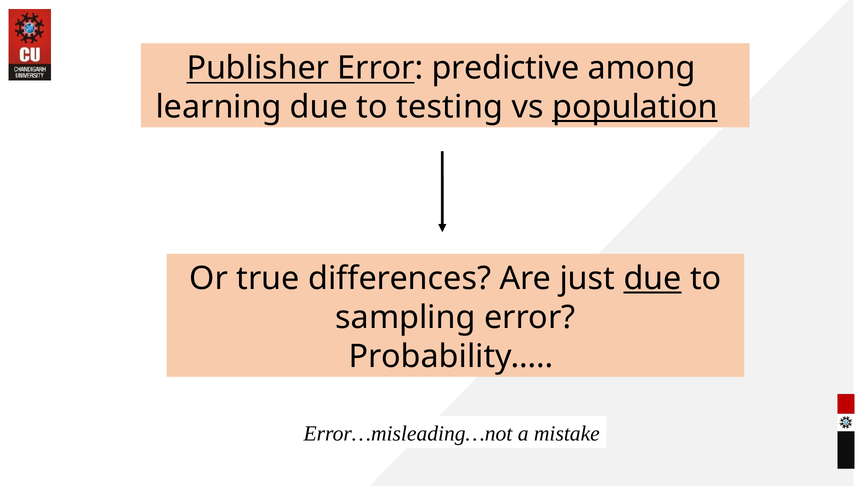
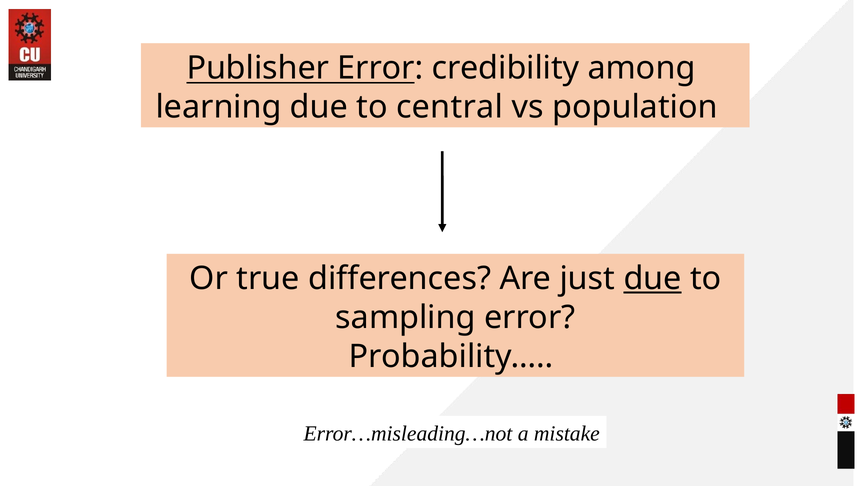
predictive: predictive -> credibility
testing: testing -> central
population underline: present -> none
